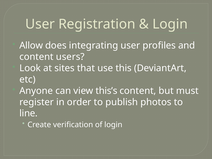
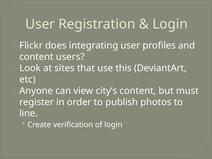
Allow: Allow -> Flickr
this’s: this’s -> city’s
